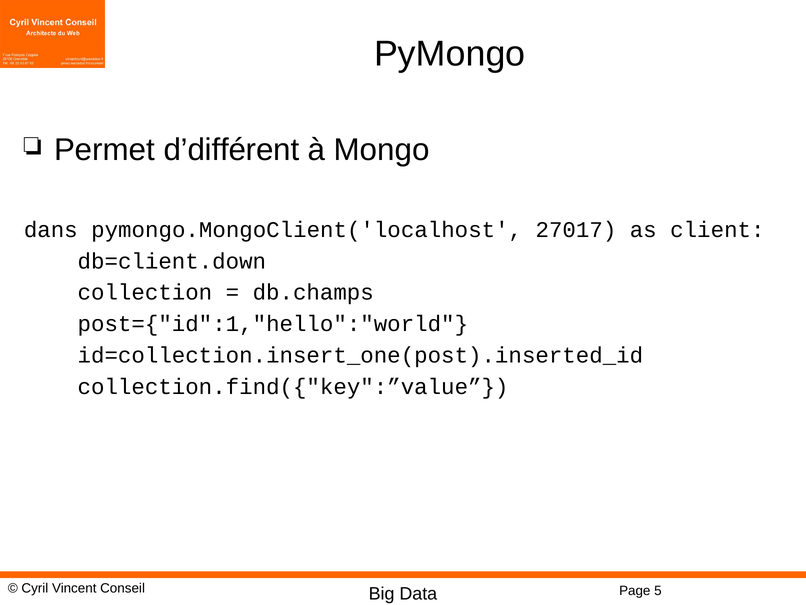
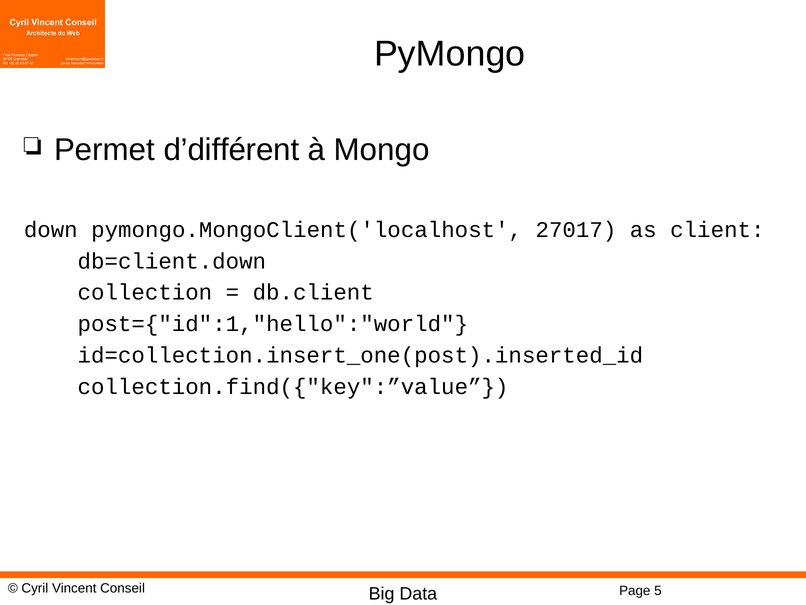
dans: dans -> down
db.champs: db.champs -> db.client
